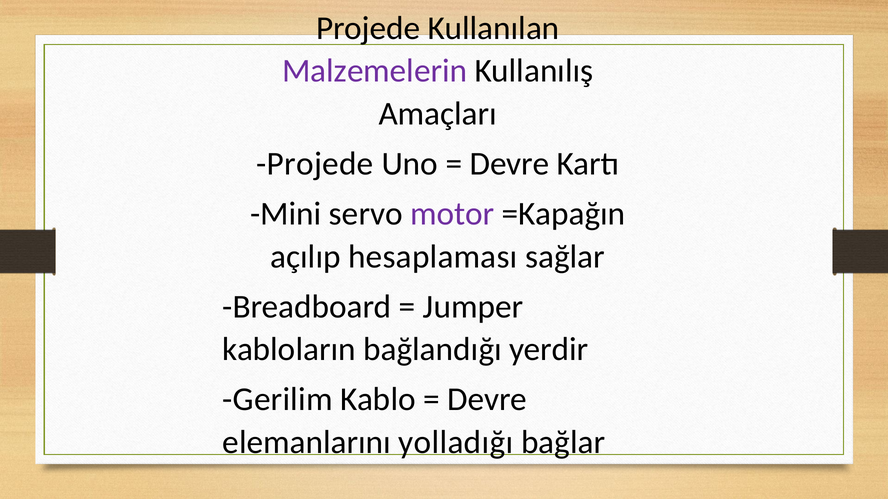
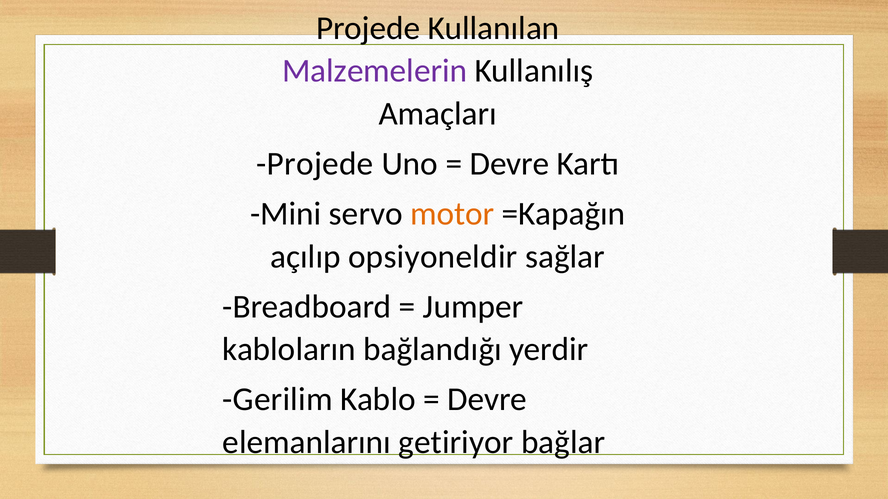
motor colour: purple -> orange
hesaplaması: hesaplaması -> opsiyoneldir
yolladığı: yolladığı -> getiriyor
